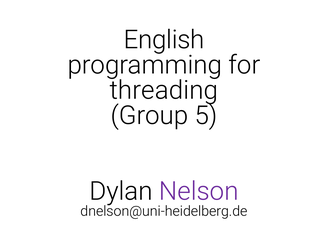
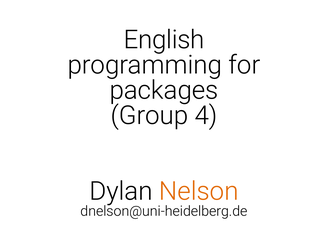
threading: threading -> packages
5: 5 -> 4
Nelson colour: purple -> orange
